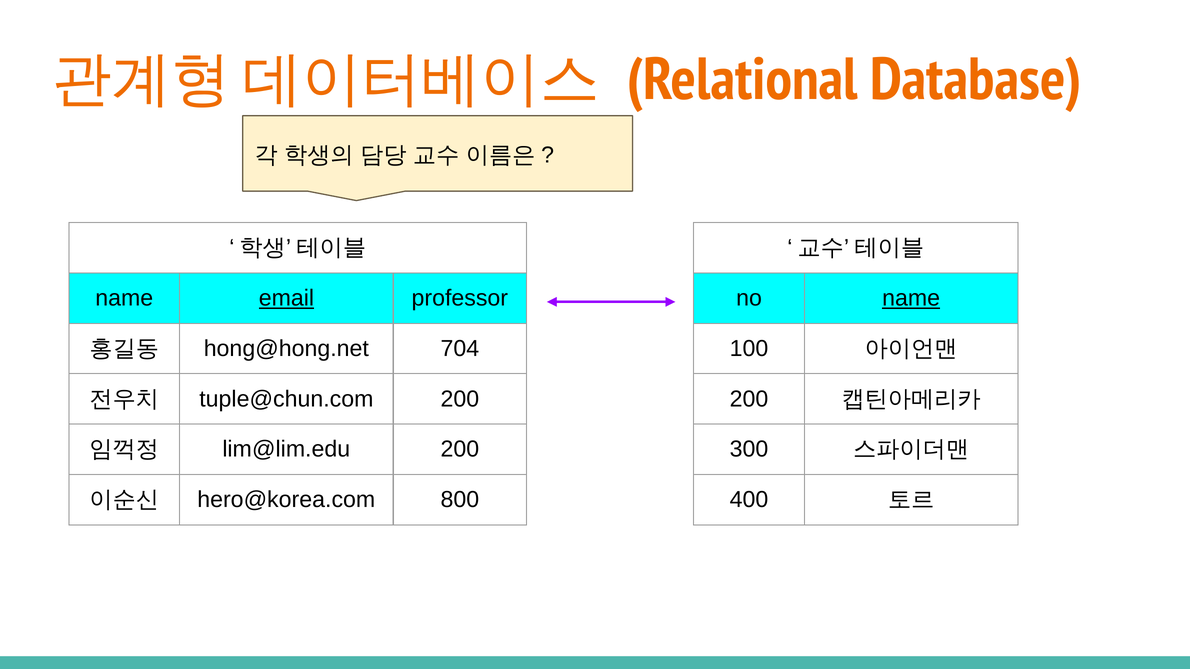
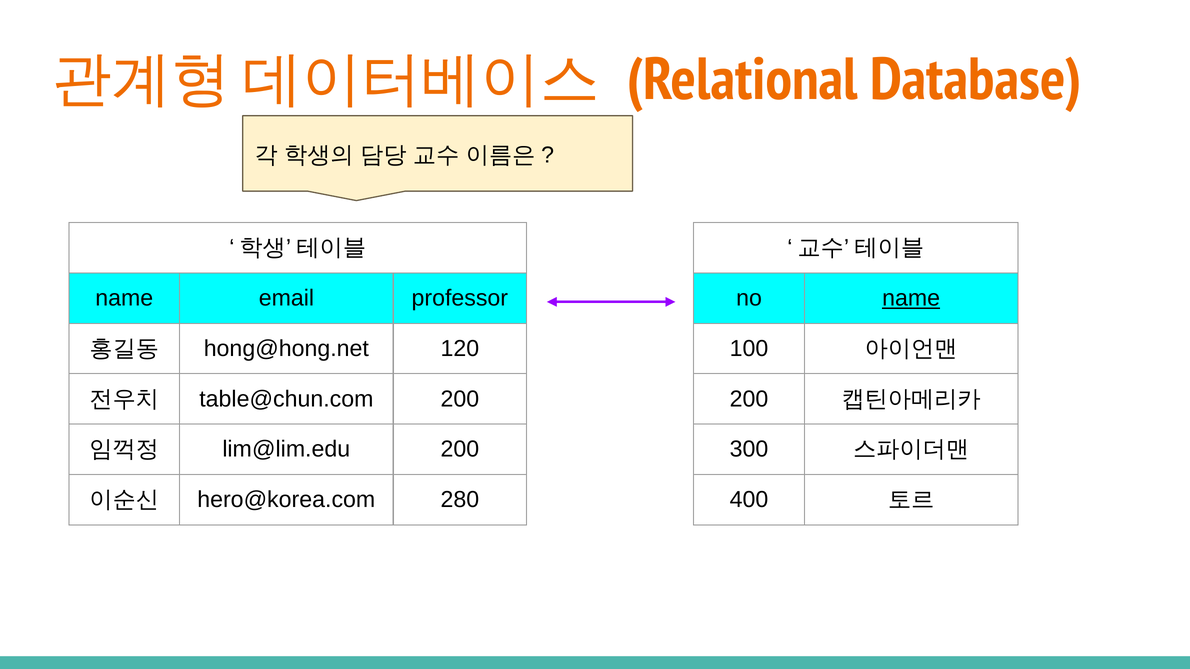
email underline: present -> none
704: 704 -> 120
tuple@chun.com: tuple@chun.com -> table@chun.com
800: 800 -> 280
